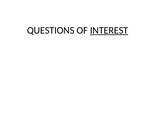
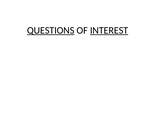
QUESTIONS underline: none -> present
